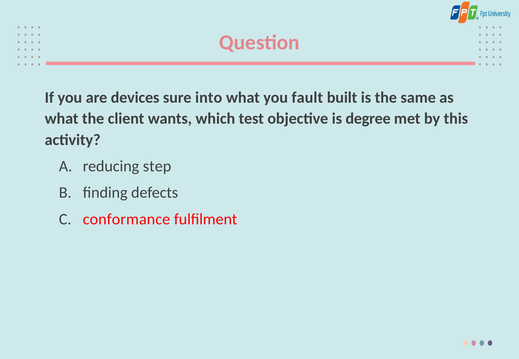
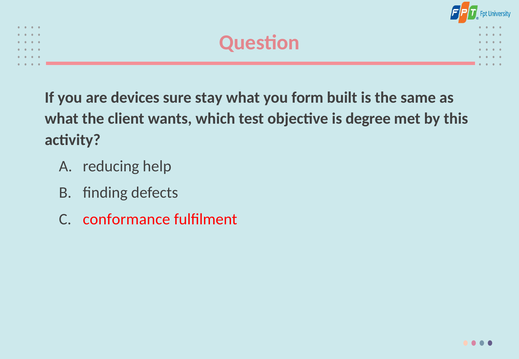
into: into -> stay
fault: fault -> form
step: step -> help
